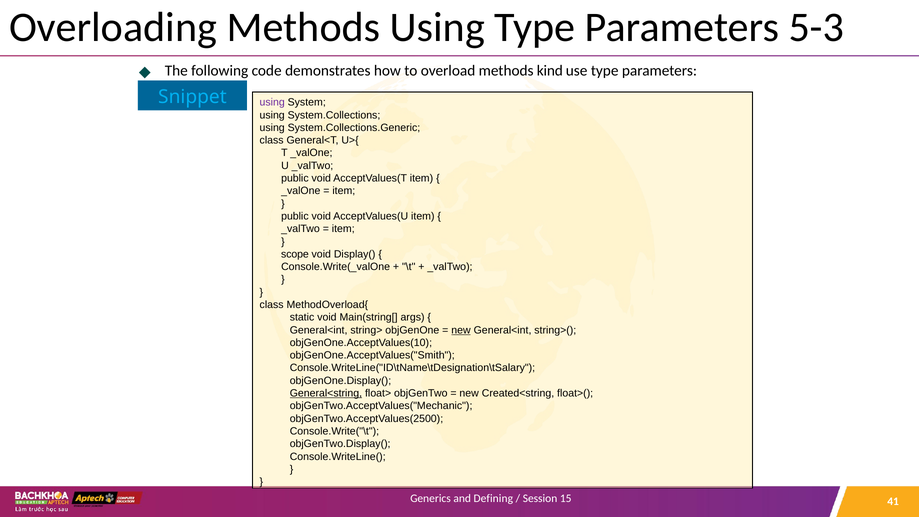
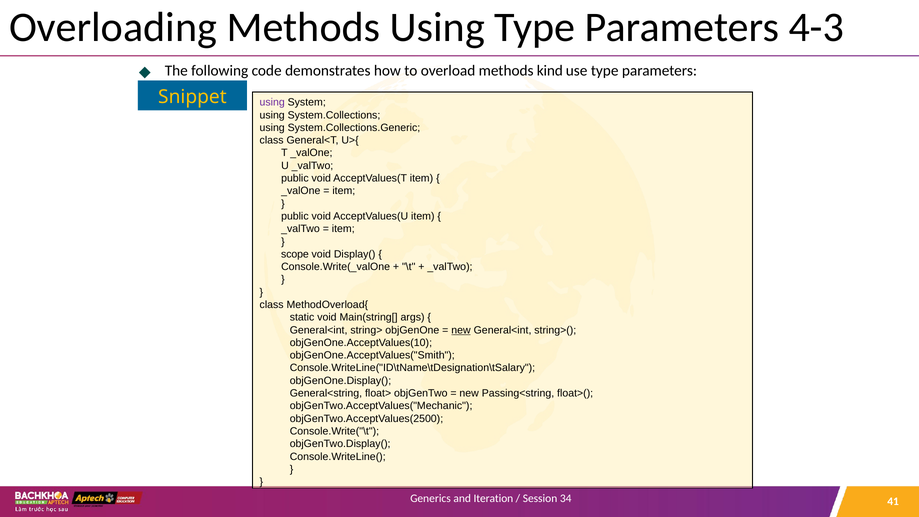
5-3: 5-3 -> 4-3
Snippet colour: light blue -> yellow
General<string underline: present -> none
Created<string: Created<string -> Passing<string
Defining: Defining -> Iteration
15: 15 -> 34
